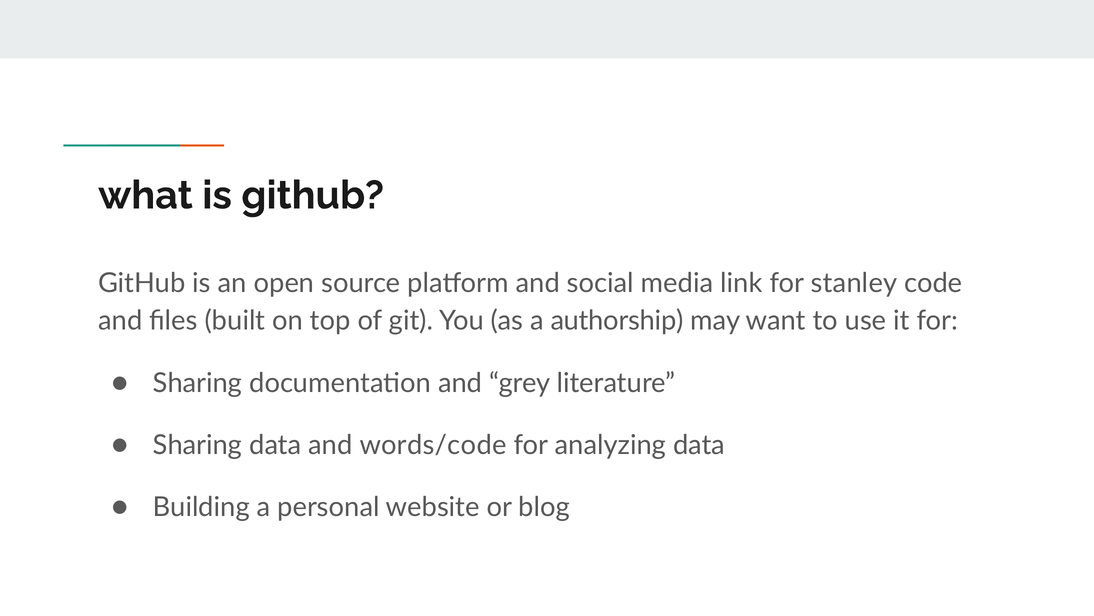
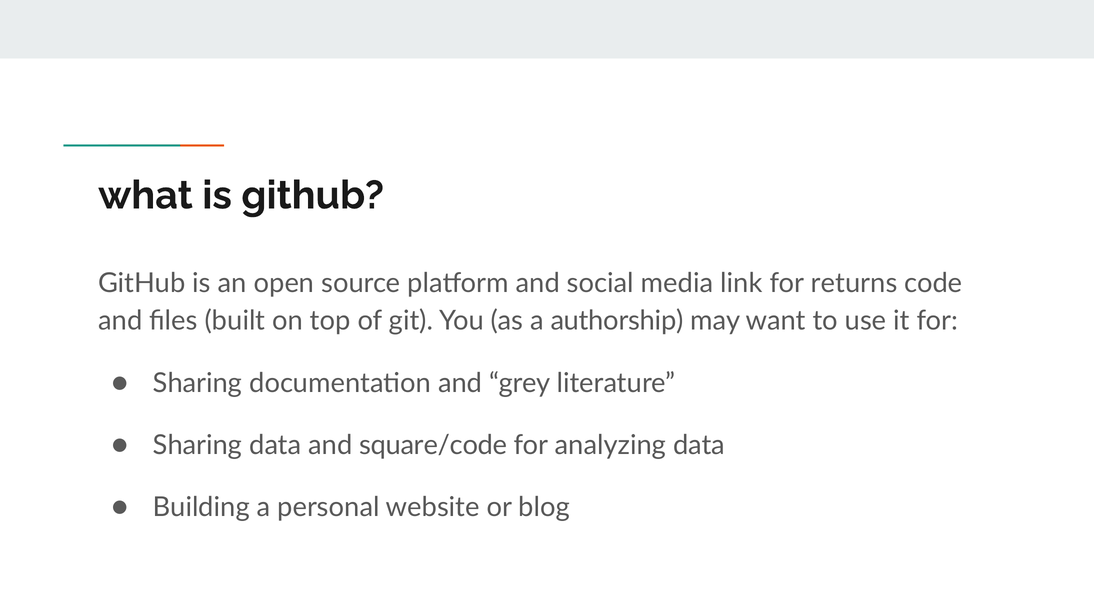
stanley: stanley -> returns
words/code: words/code -> square/code
